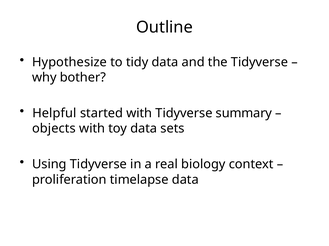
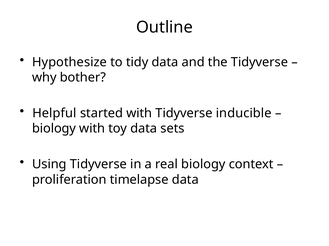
summary: summary -> inducible
objects at (54, 129): objects -> biology
